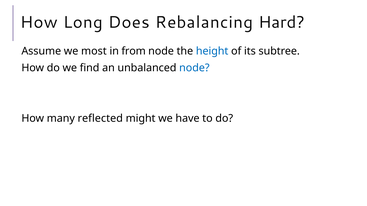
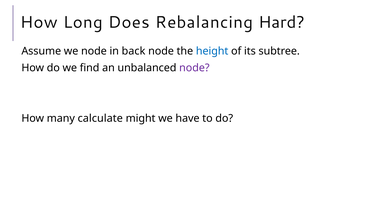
we most: most -> node
from: from -> back
node at (194, 68) colour: blue -> purple
reflected: reflected -> calculate
